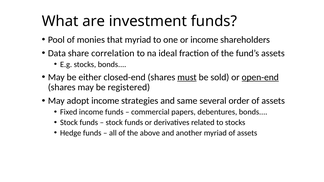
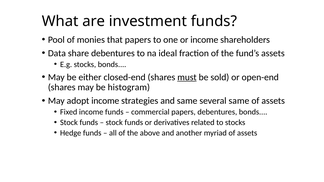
that myriad: myriad -> papers
share correlation: correlation -> debentures
open-end underline: present -> none
registered: registered -> histogram
several order: order -> same
